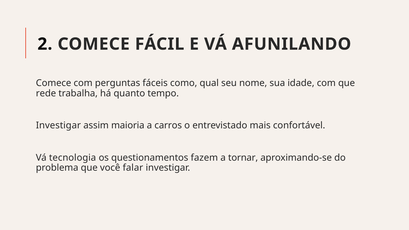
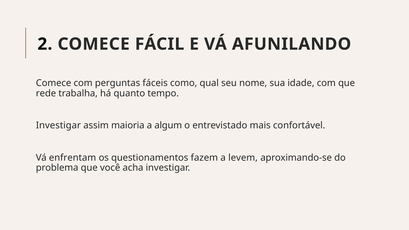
carros: carros -> algum
tecnologia: tecnologia -> enfrentam
tornar: tornar -> levem
falar: falar -> acha
